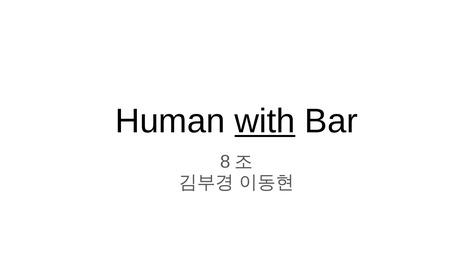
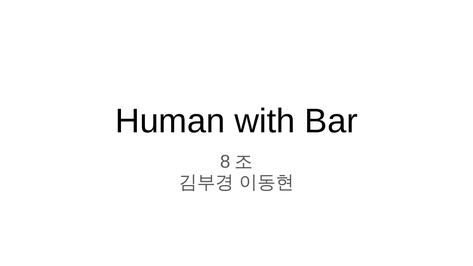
with underline: present -> none
